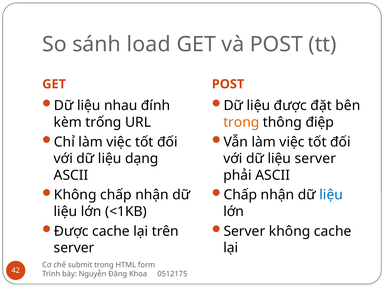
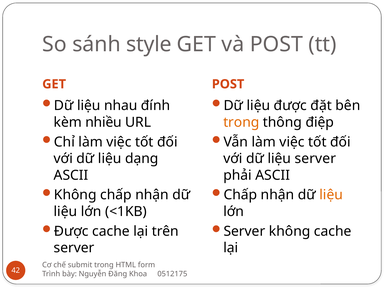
load: load -> style
trống: trống -> nhiều
liệu at (331, 195) colour: blue -> orange
